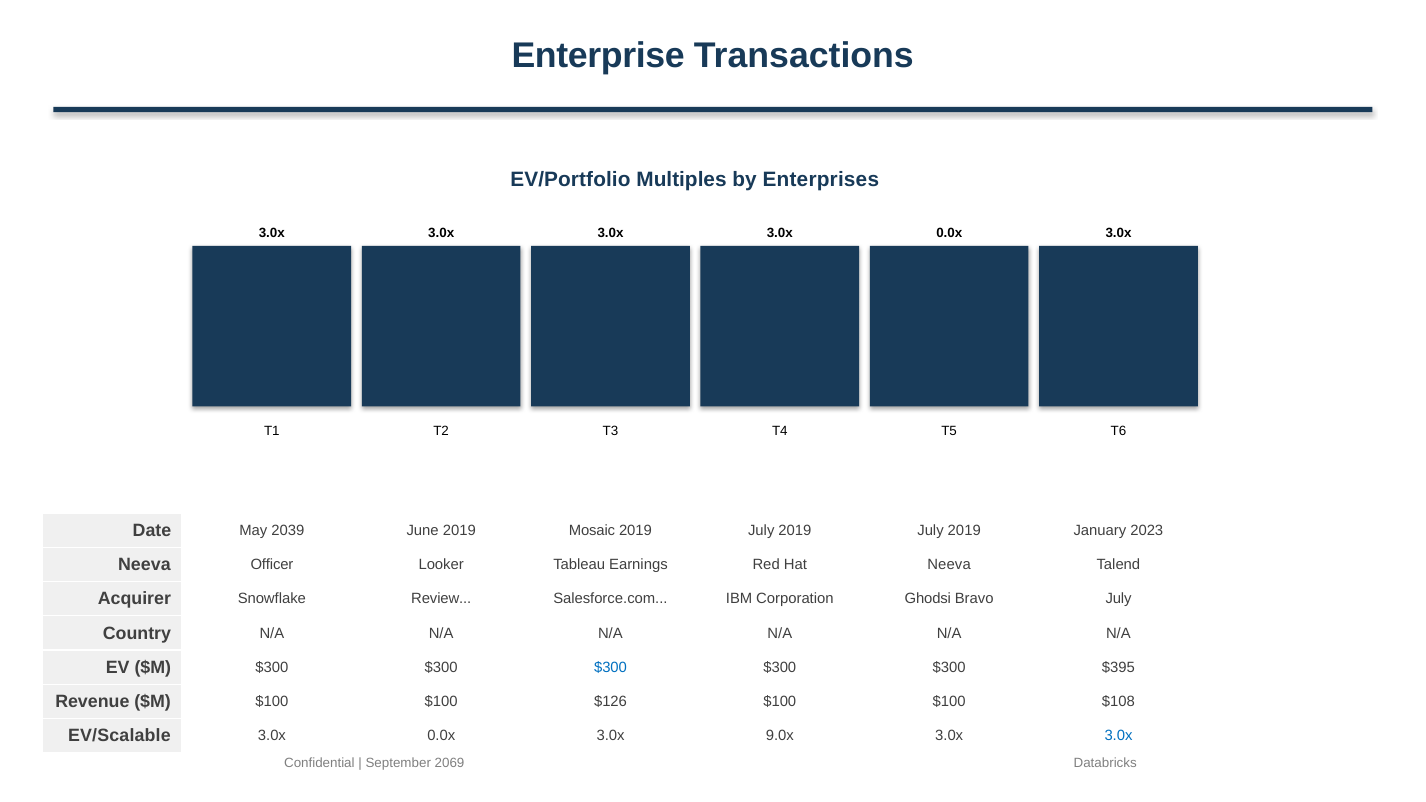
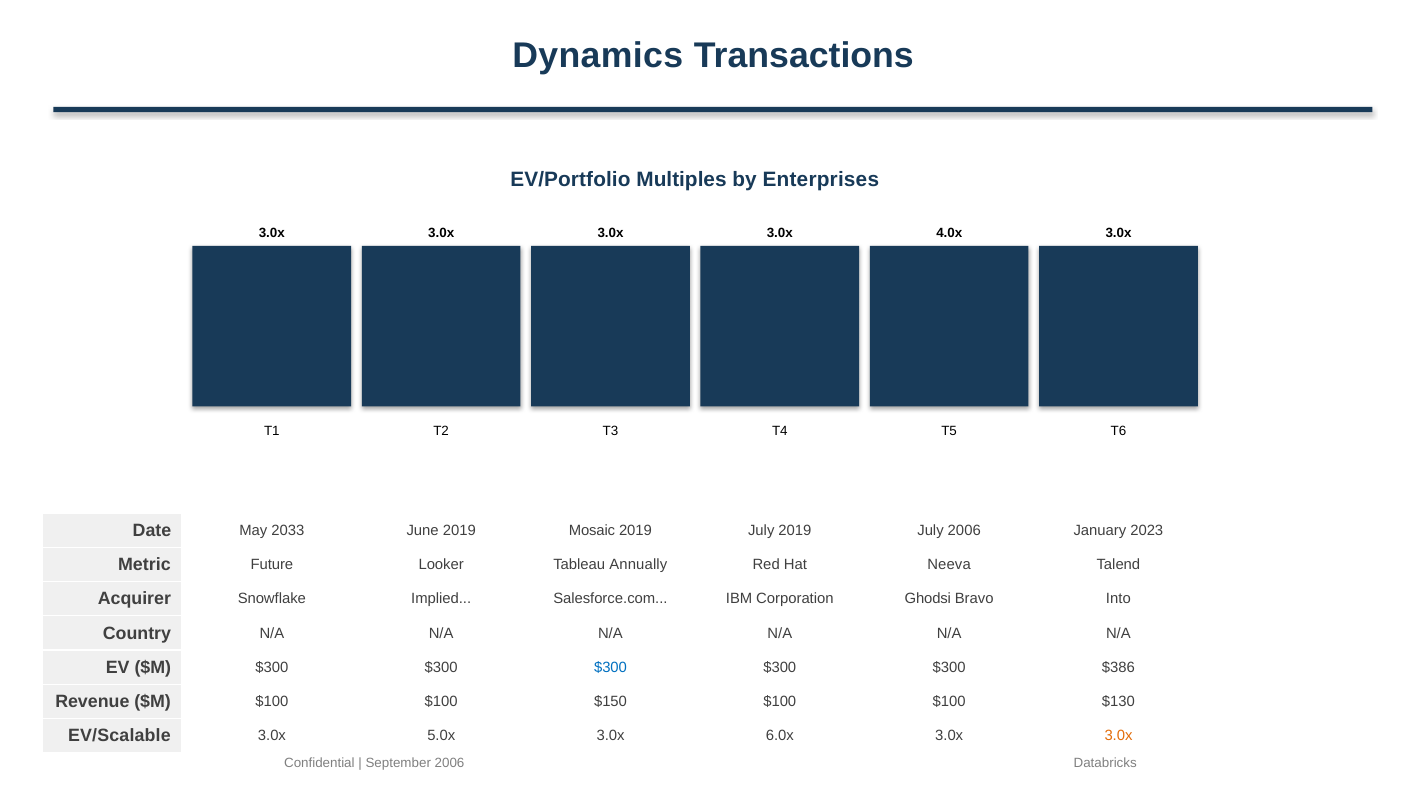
Enterprise: Enterprise -> Dynamics
0.0x at (949, 233): 0.0x -> 4.0x
2039: 2039 -> 2033
July 2019 July 2019: 2019 -> 2006
Neeva at (144, 565): Neeva -> Metric
Officer: Officer -> Future
Earnings: Earnings -> Annually
Review: Review -> Implied
Bravo July: July -> Into
$395: $395 -> $386
$126: $126 -> $150
$108: $108 -> $130
3.0x 0.0x: 0.0x -> 5.0x
9.0x: 9.0x -> 6.0x
3.0x at (1119, 736) colour: blue -> orange
September 2069: 2069 -> 2006
